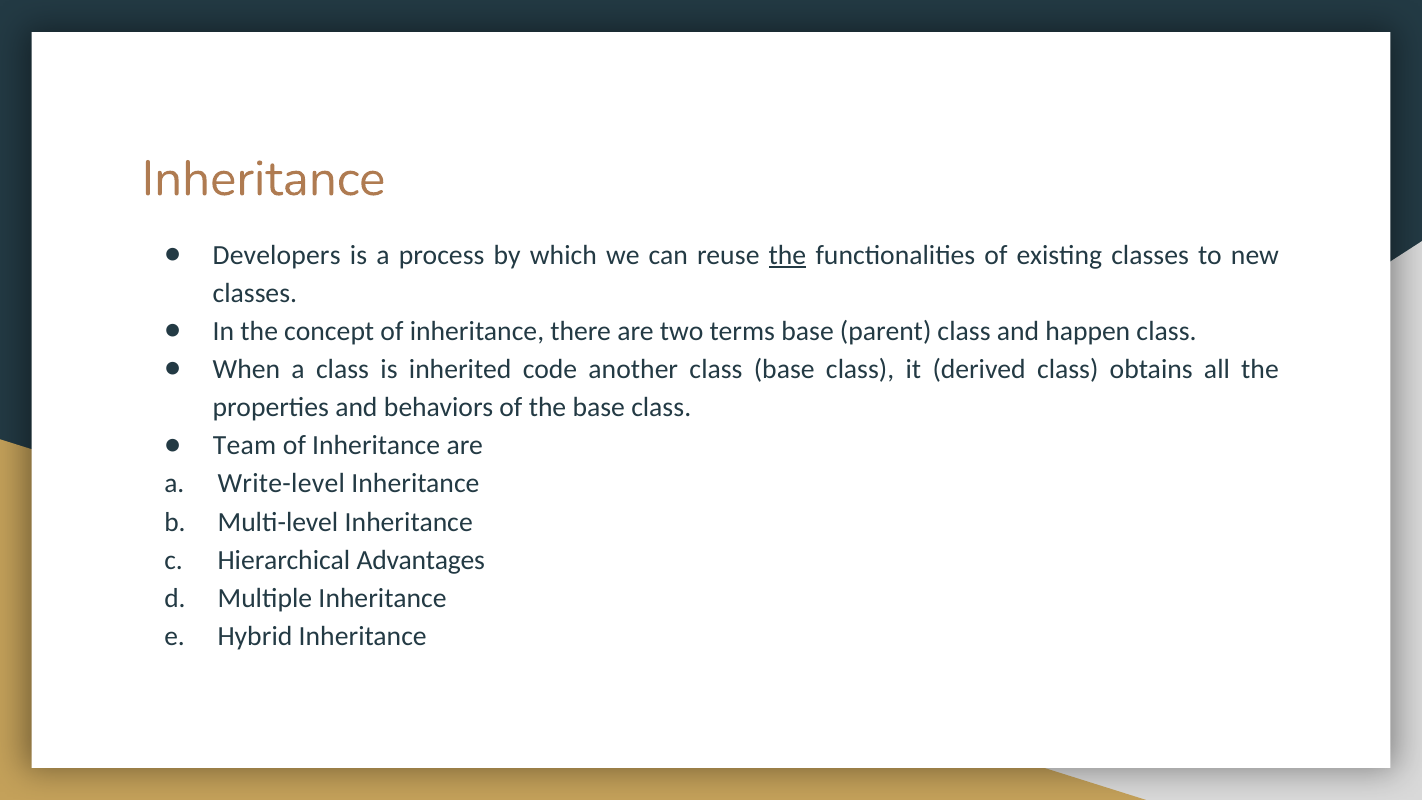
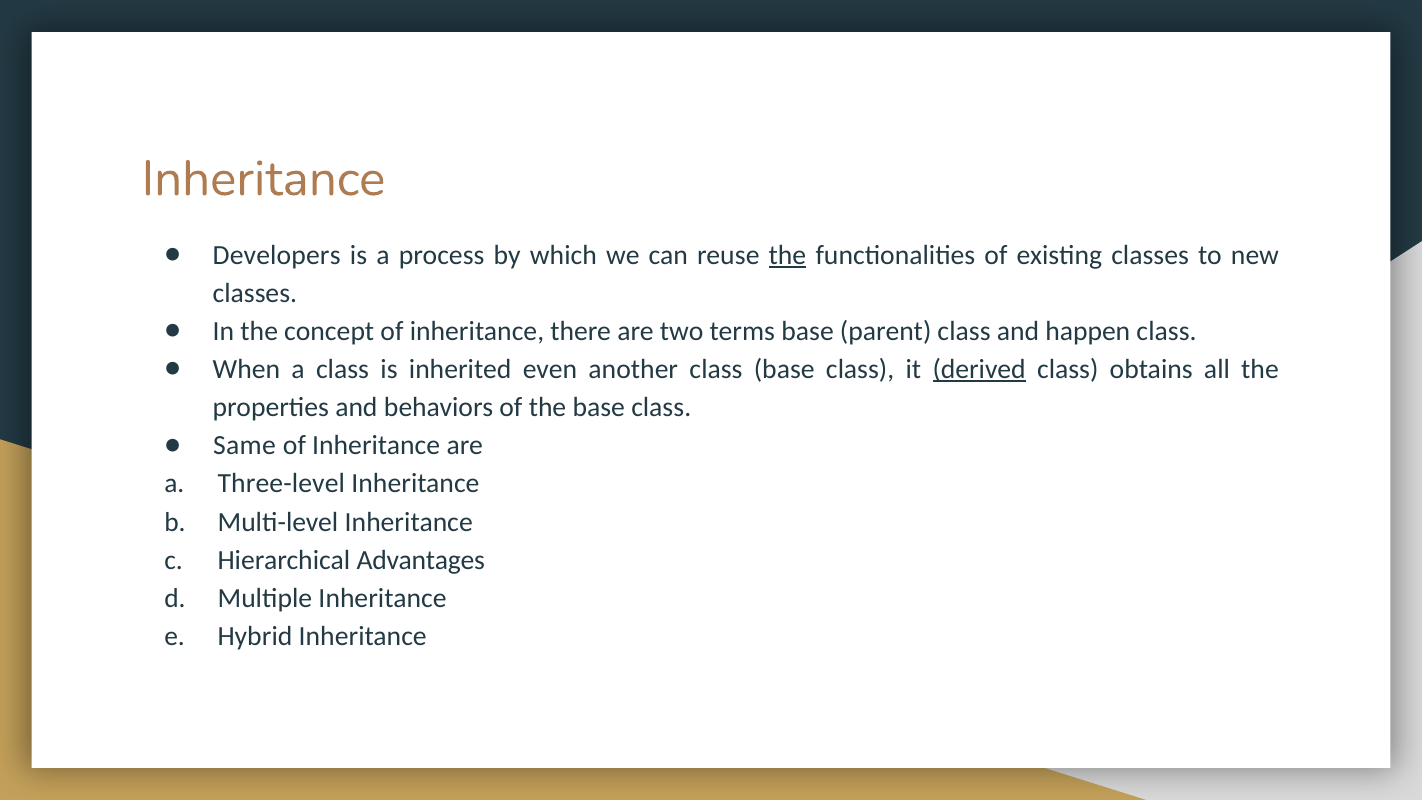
code: code -> even
derived underline: none -> present
Team: Team -> Same
Write-level: Write-level -> Three-level
